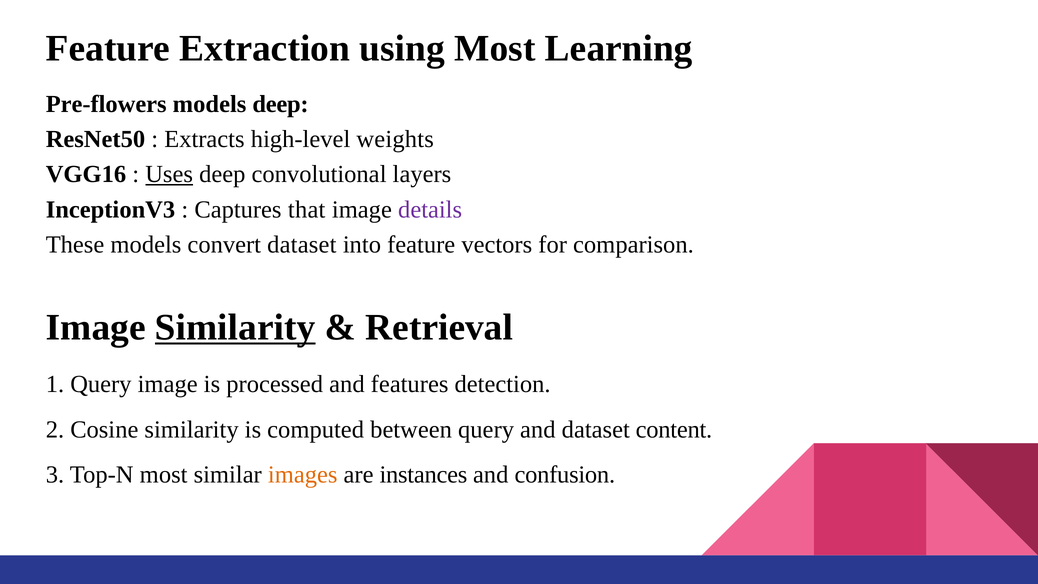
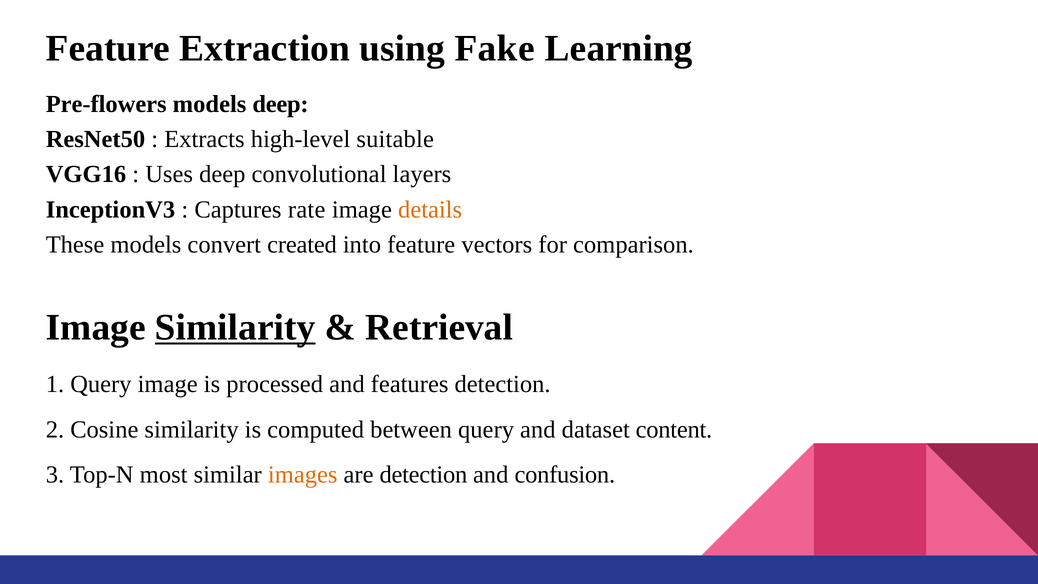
using Most: Most -> Fake
weights: weights -> suitable
Uses underline: present -> none
that: that -> rate
details colour: purple -> orange
convert dataset: dataset -> created
are instances: instances -> detection
